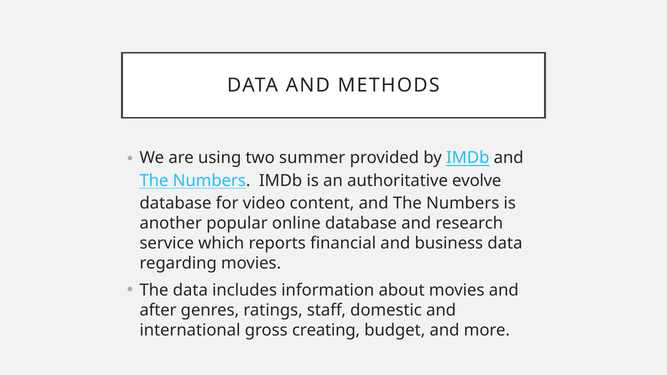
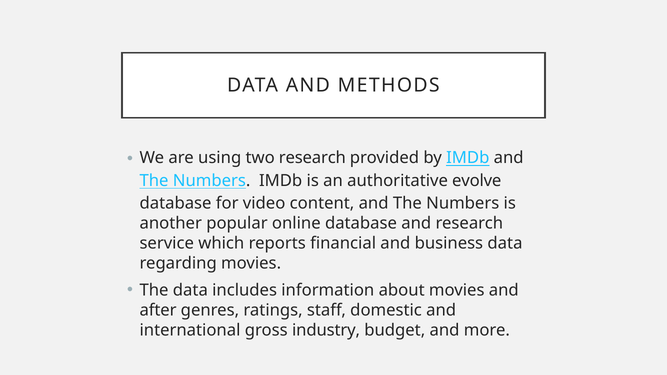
two summer: summer -> research
creating: creating -> industry
